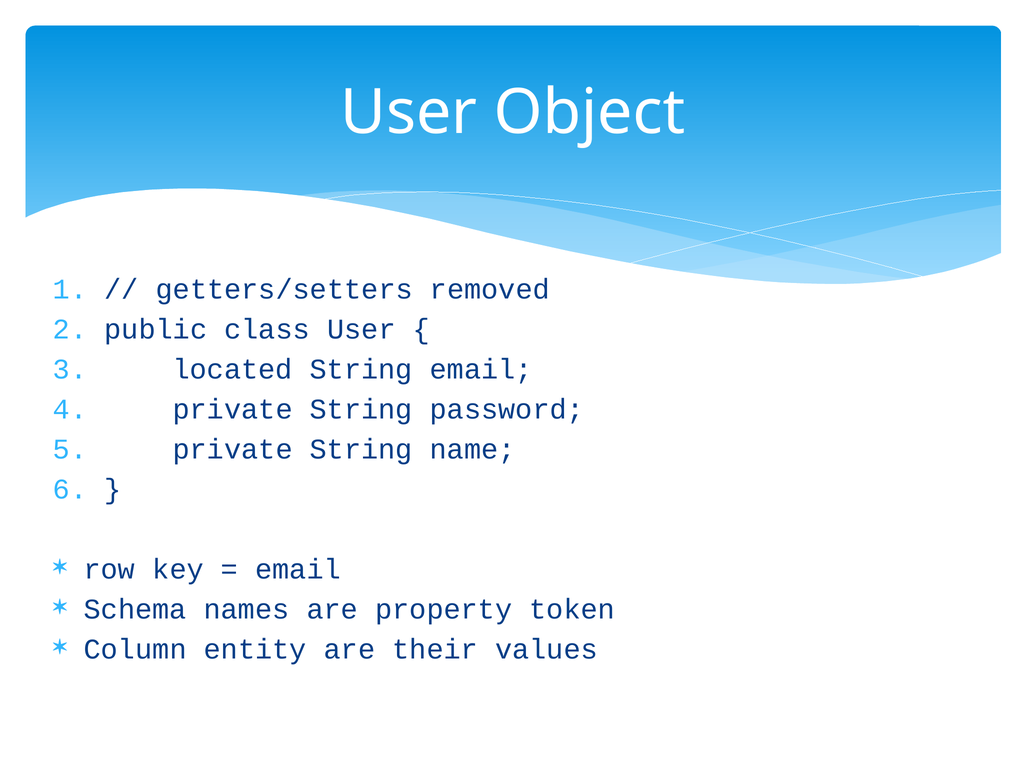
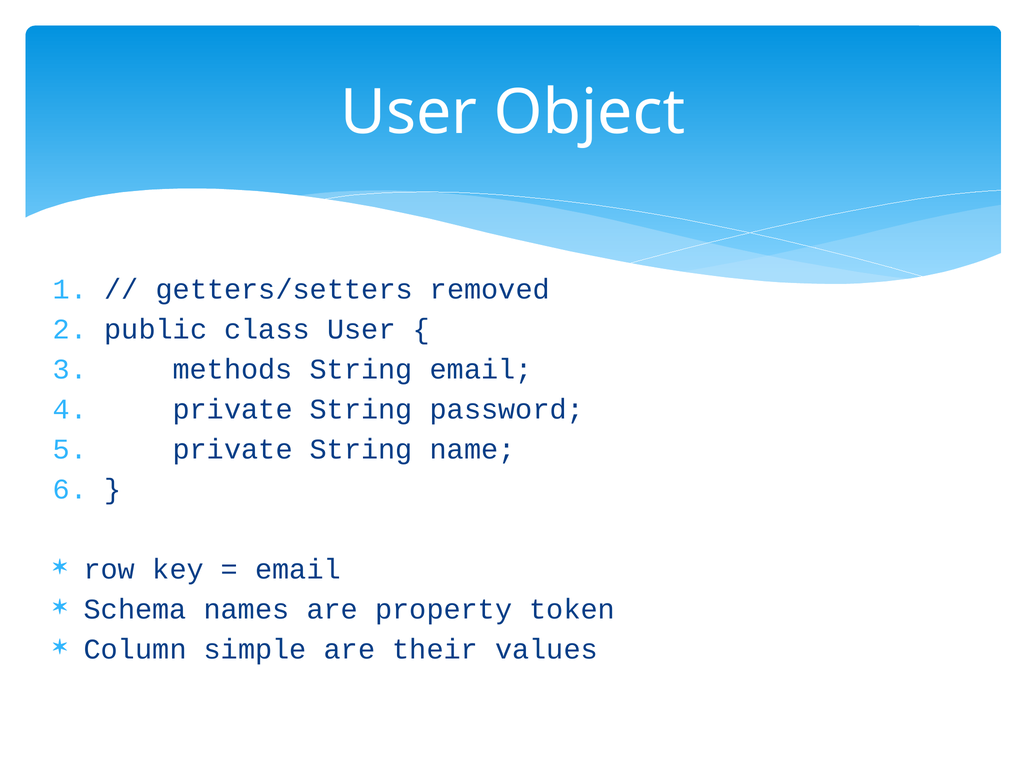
located: located -> methods
entity: entity -> simple
